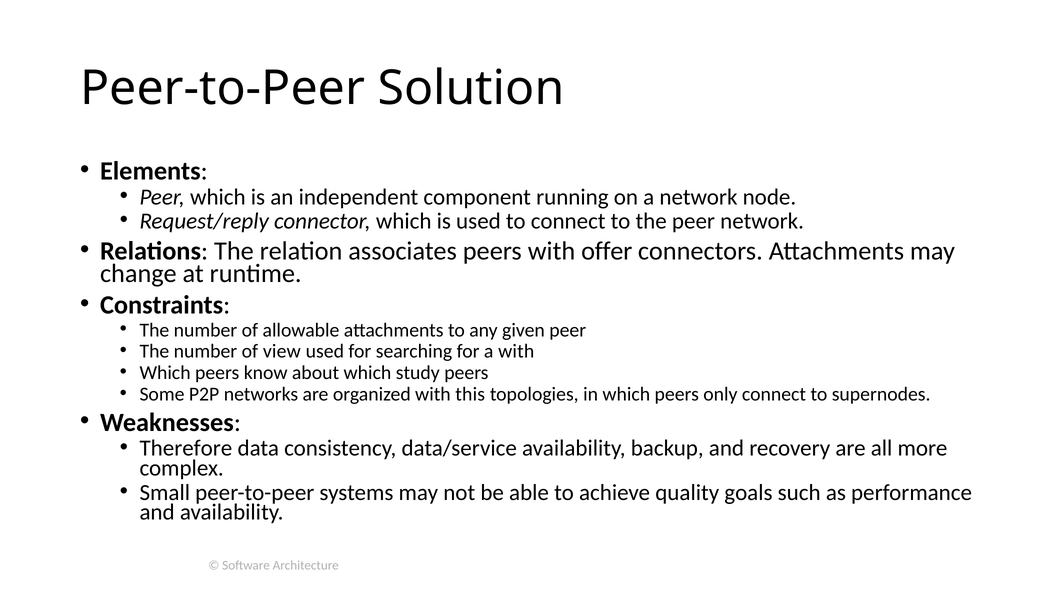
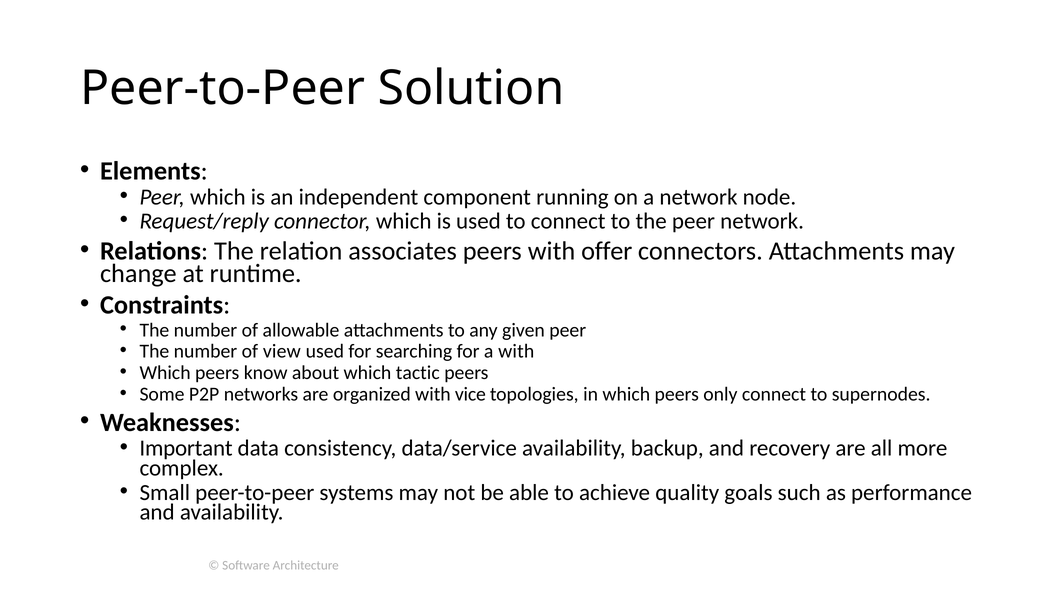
study: study -> tactic
this: this -> vice
Therefore: Therefore -> Important
